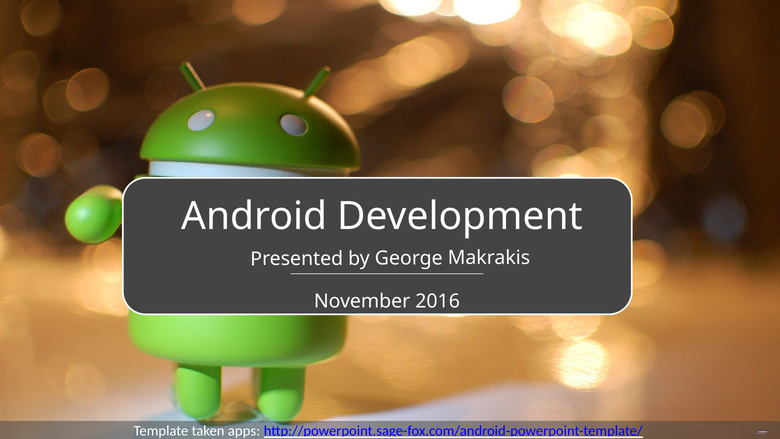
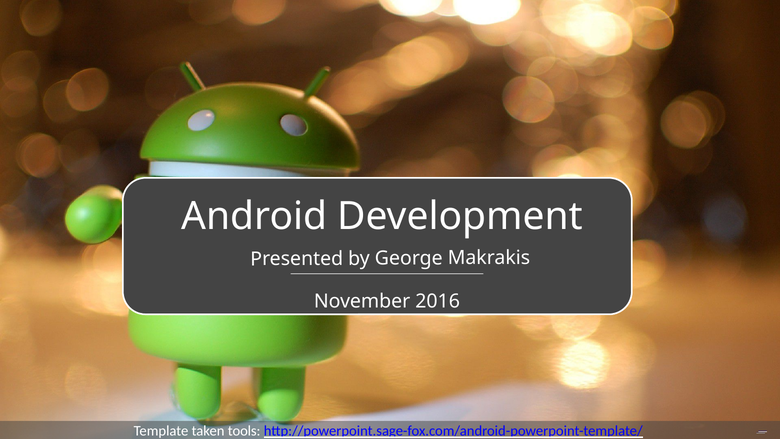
apps: apps -> tools
